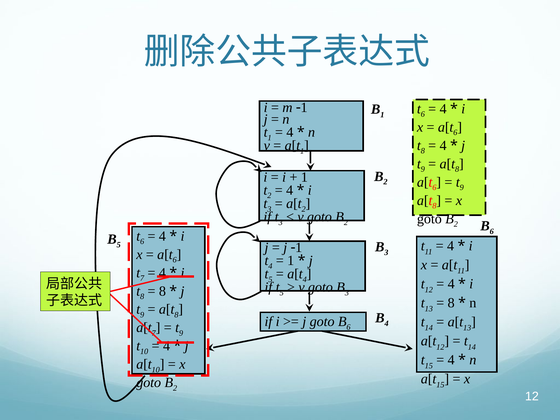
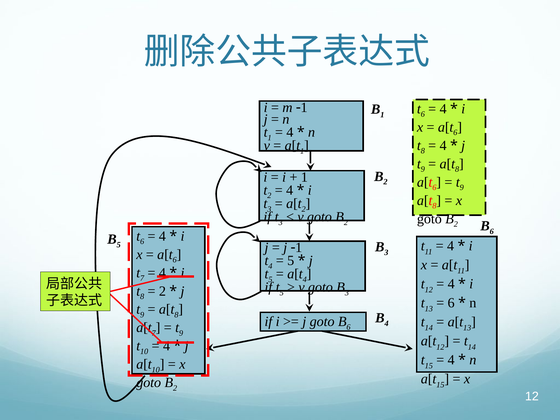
1 at (291, 261): 1 -> 5
8 at (162, 291): 8 -> 2
8 at (451, 303): 8 -> 6
